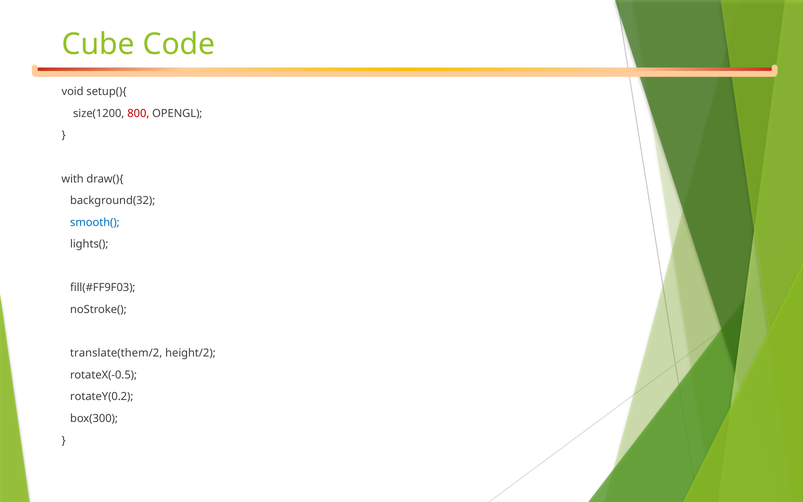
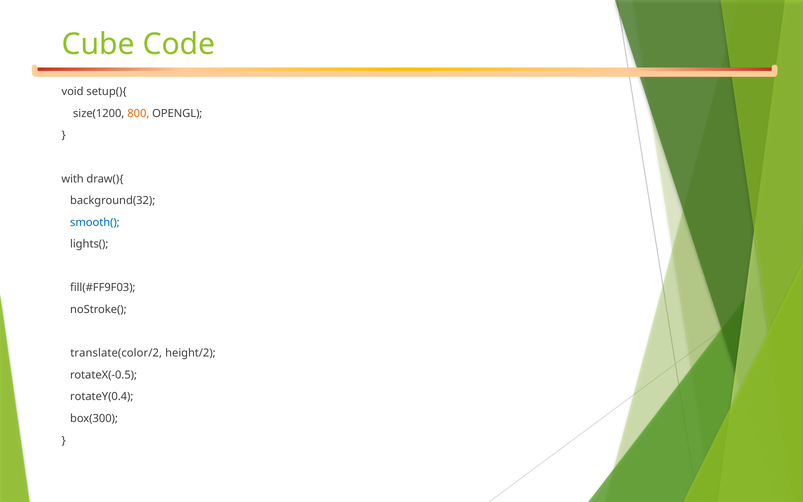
800 colour: red -> orange
translate(them/2: translate(them/2 -> translate(color/2
rotateY(0.2: rotateY(0.2 -> rotateY(0.4
